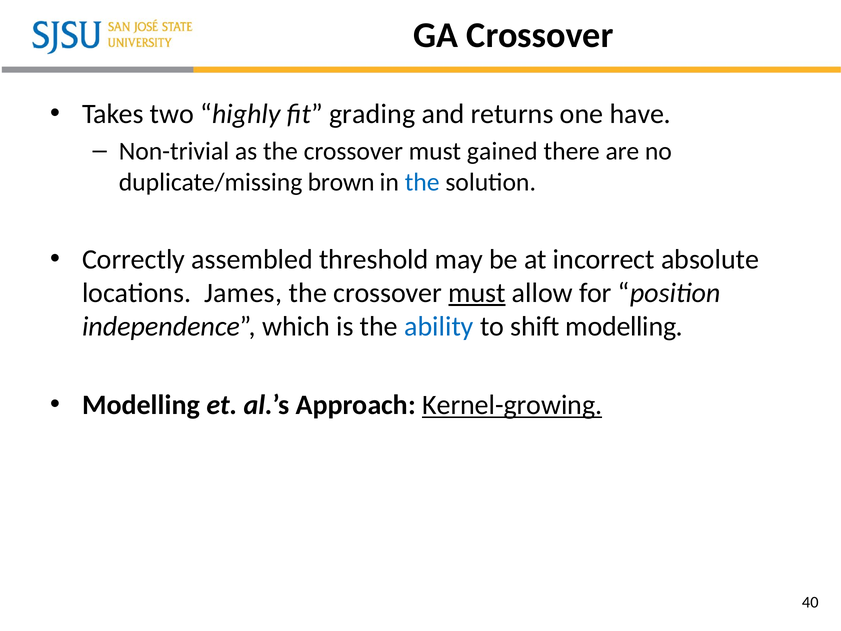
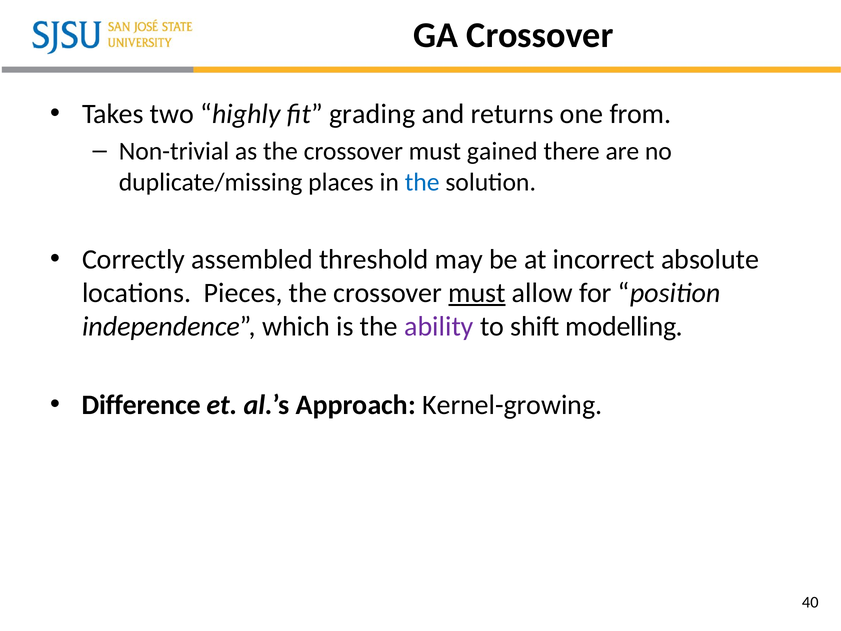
have: have -> from
brown: brown -> places
James: James -> Pieces
ability colour: blue -> purple
Modelling at (141, 405): Modelling -> Difference
Kernel-growing underline: present -> none
